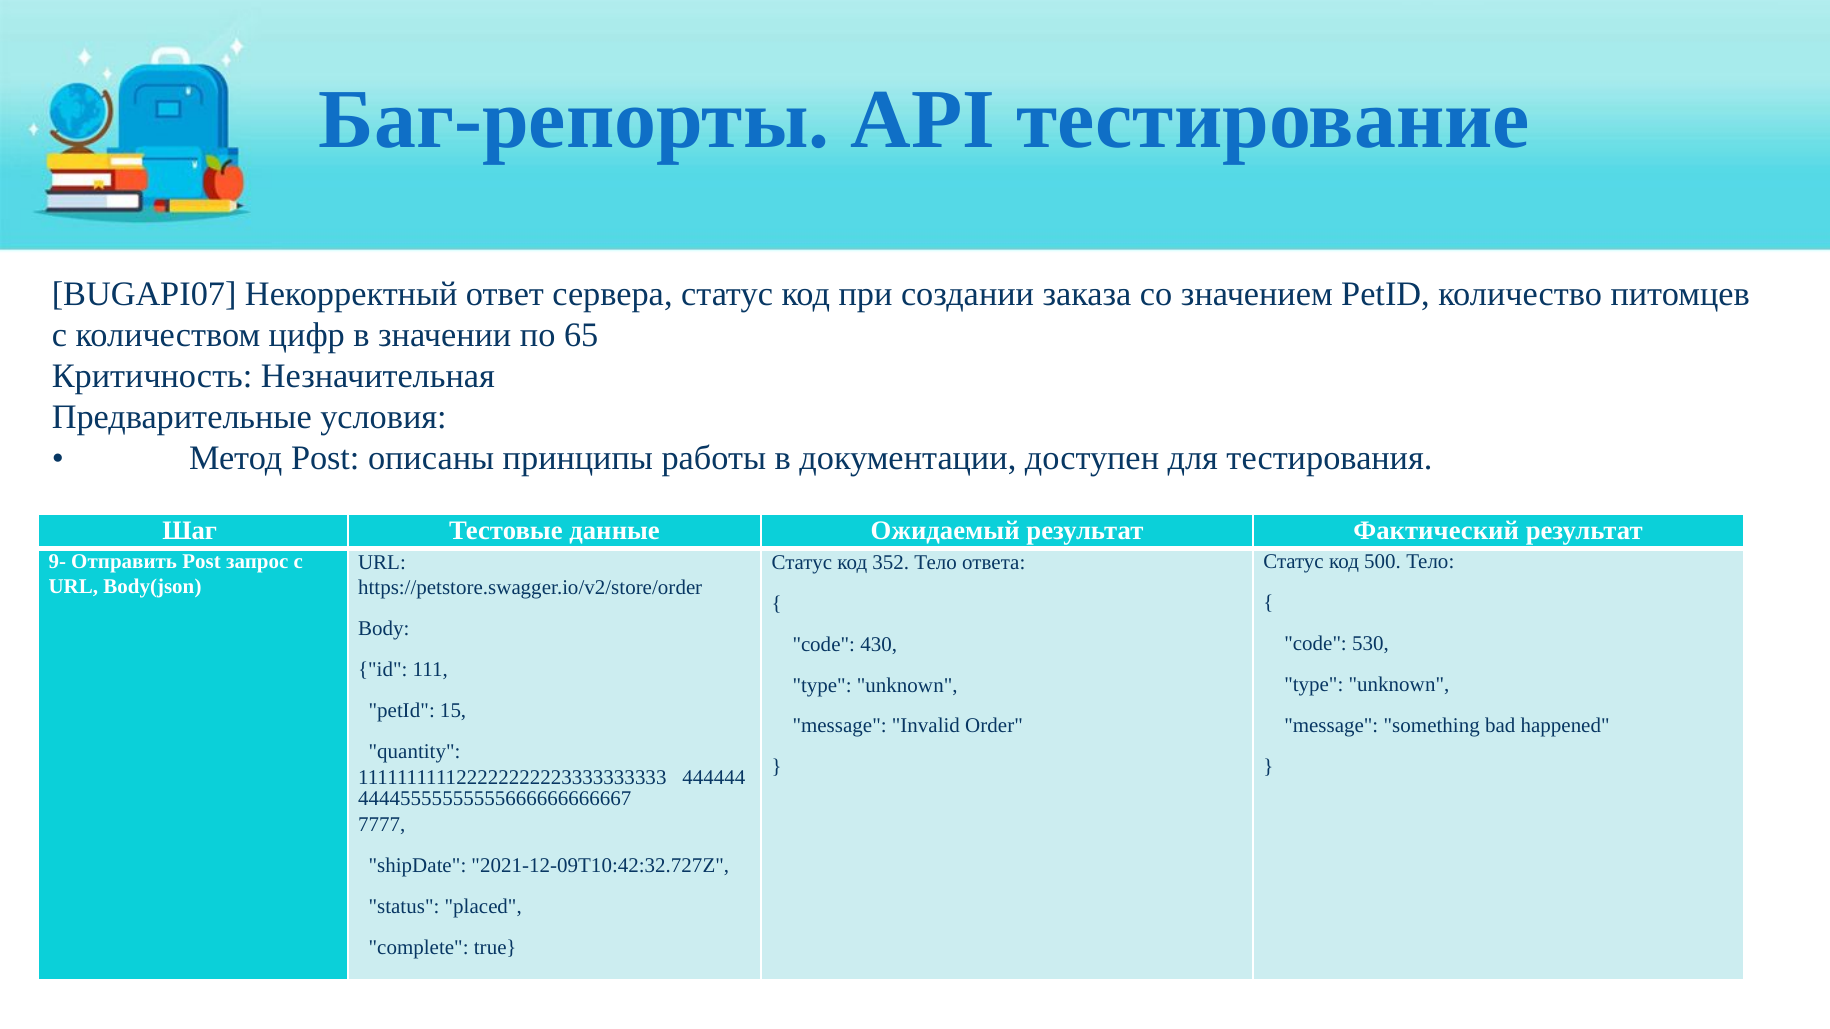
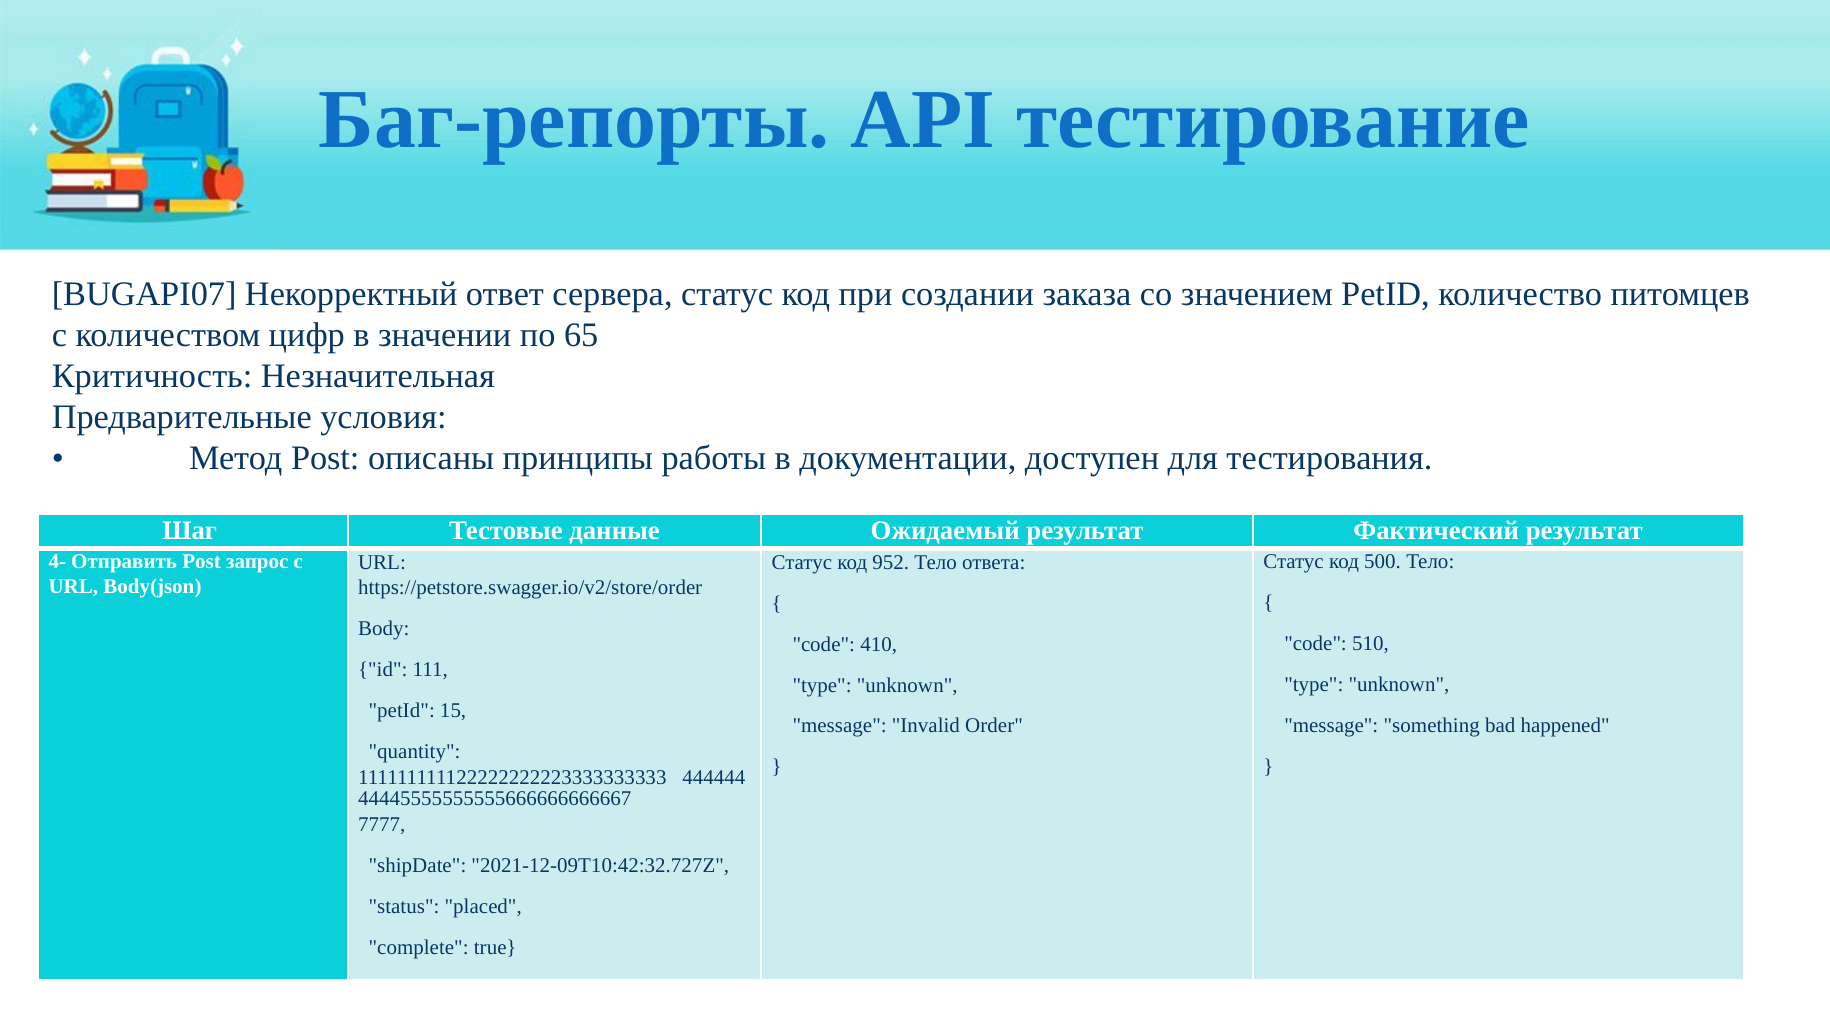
9-: 9- -> 4-
352: 352 -> 952
530: 530 -> 510
430: 430 -> 410
